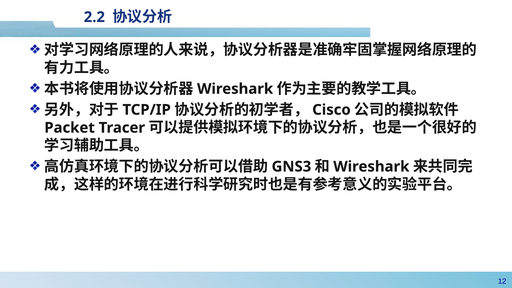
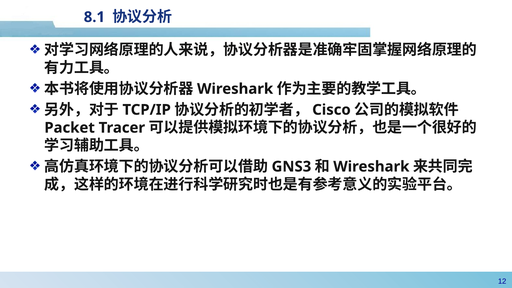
2.2: 2.2 -> 8.1
